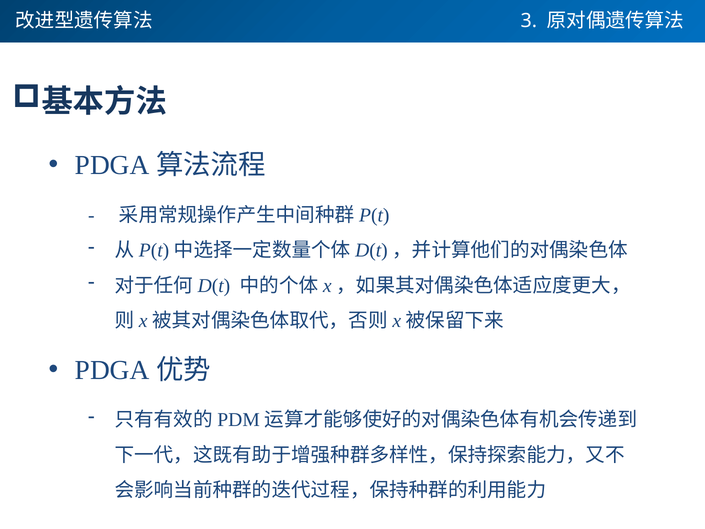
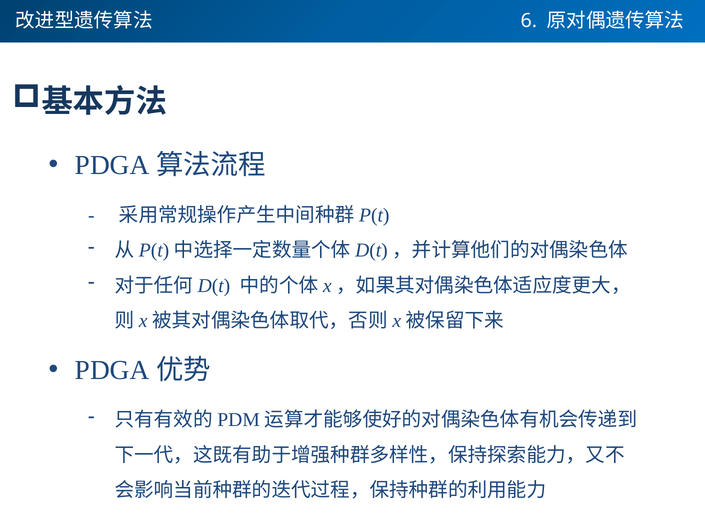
3: 3 -> 6
